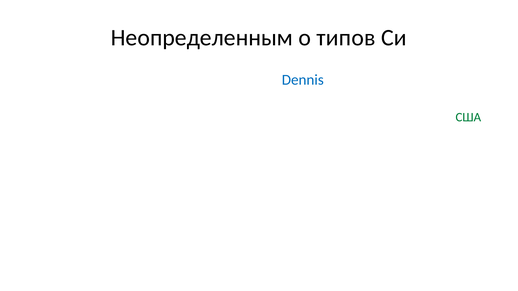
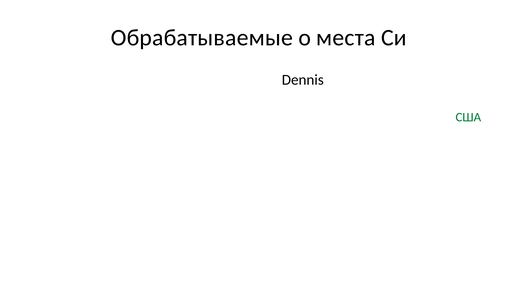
Неопределенным: Неопределенным -> Обрабатываемые
типов: типов -> места
Dennis colour: blue -> black
